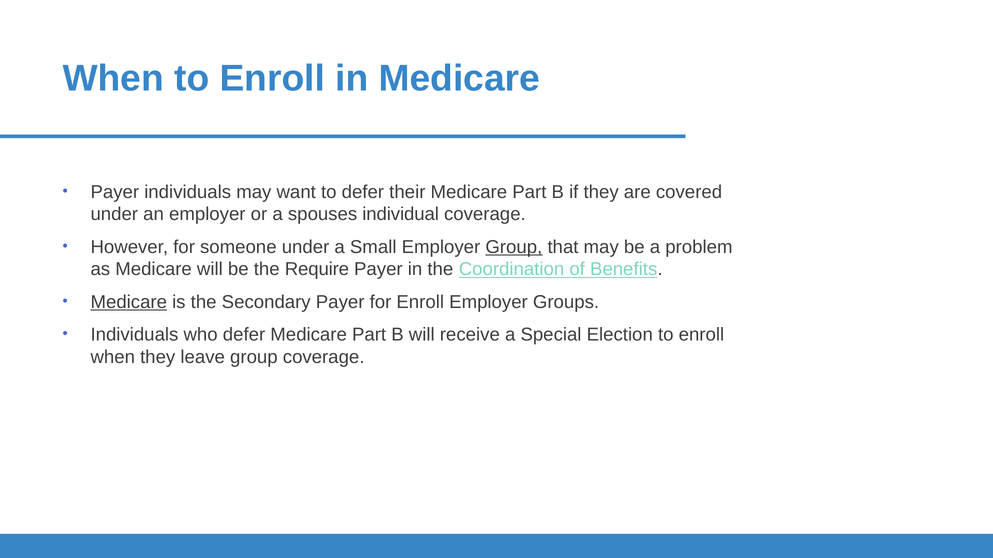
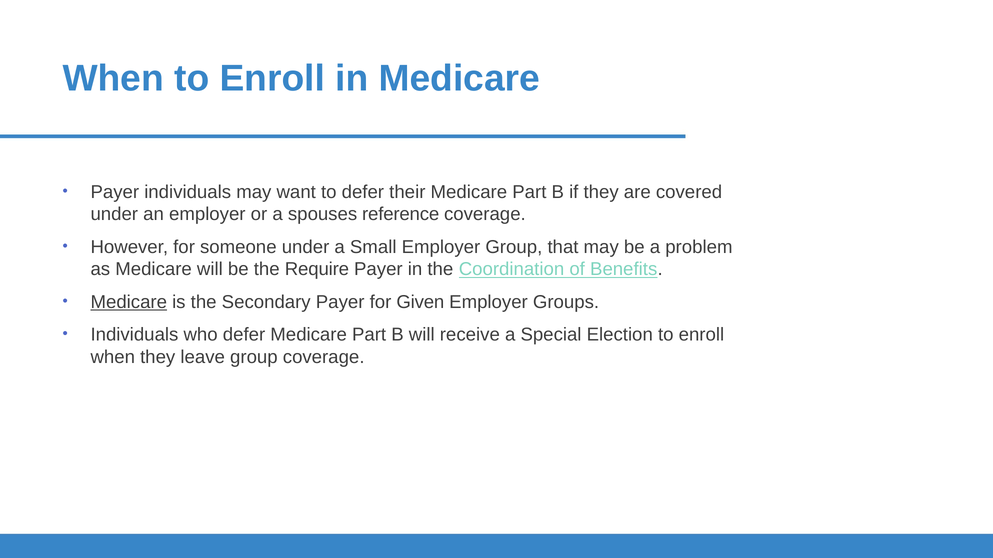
individual: individual -> reference
Group at (514, 247) underline: present -> none
for Enroll: Enroll -> Given
